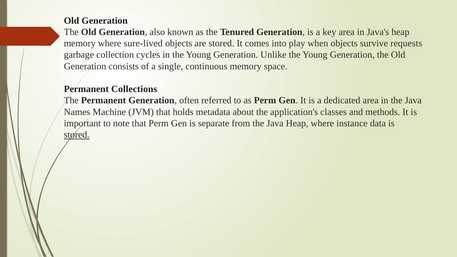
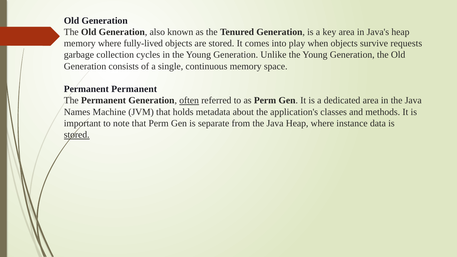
sure-lived: sure-lived -> fully-lived
Permanent Collections: Collections -> Permanent
often underline: none -> present
